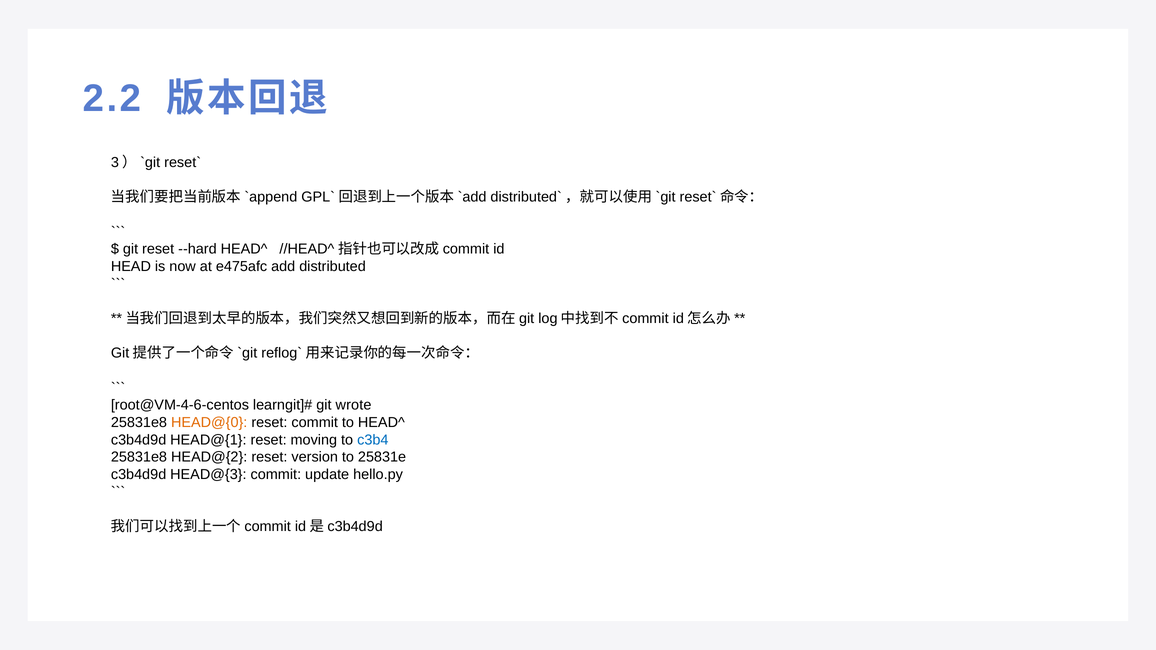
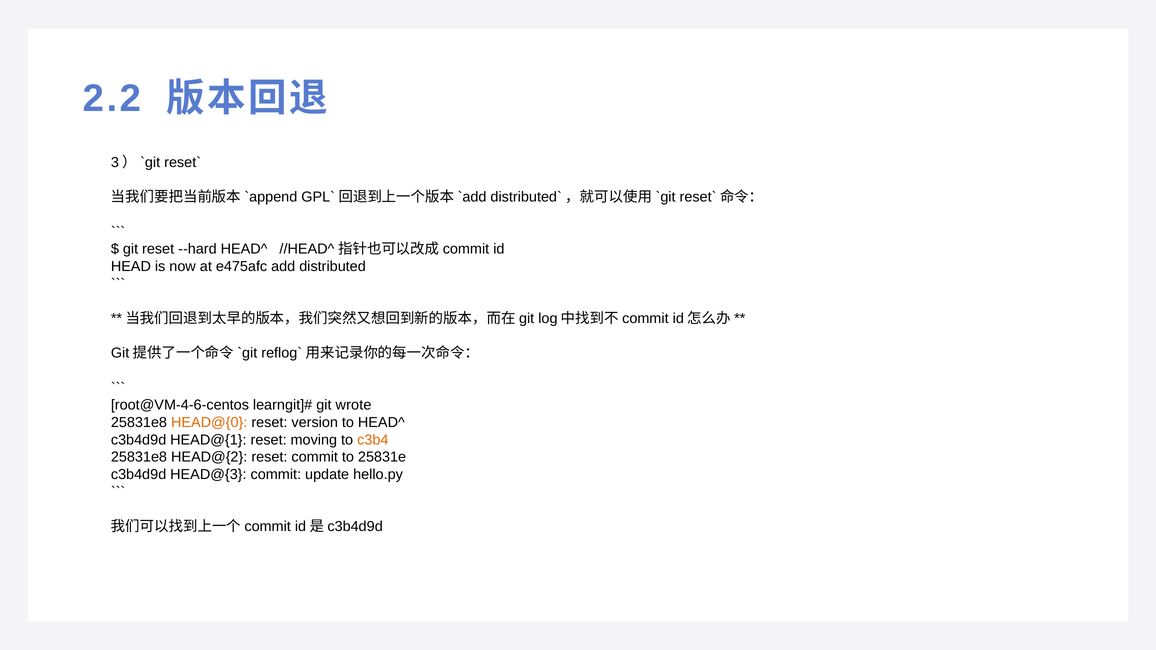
reset commit: commit -> version
c3b4 colour: blue -> orange
reset version: version -> commit
